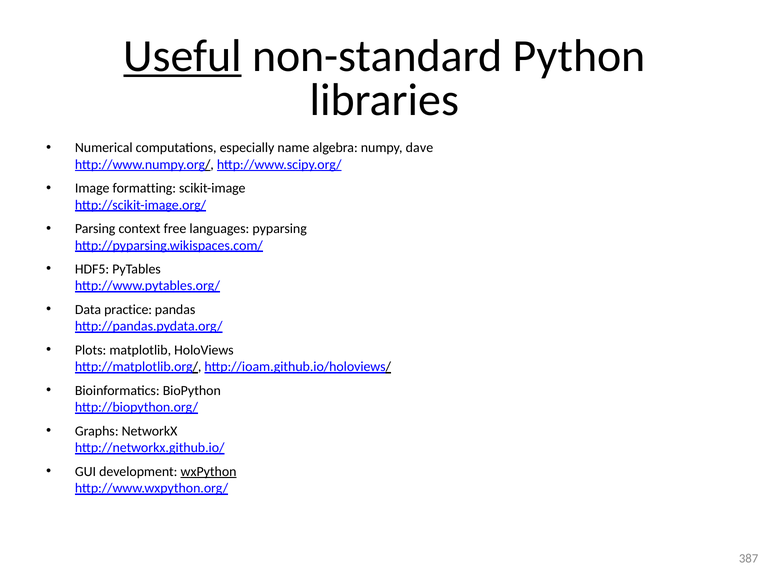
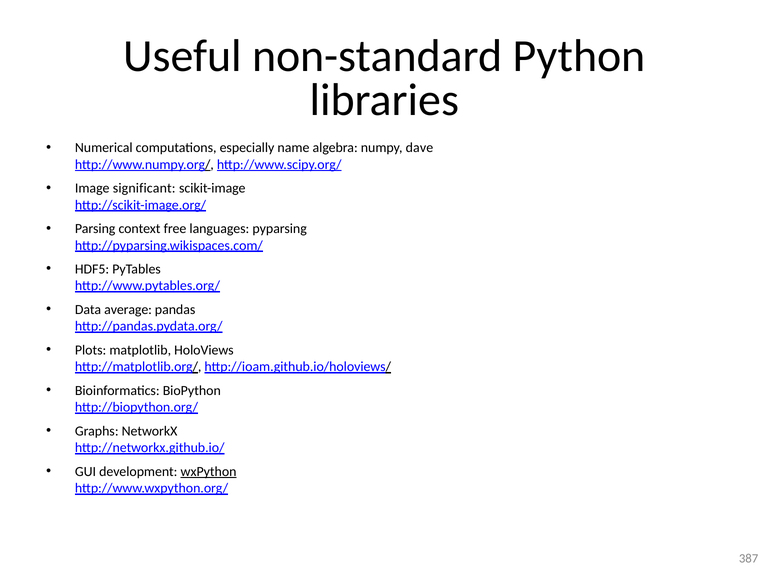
Useful underline: present -> none
formatting: formatting -> significant
practice: practice -> average
